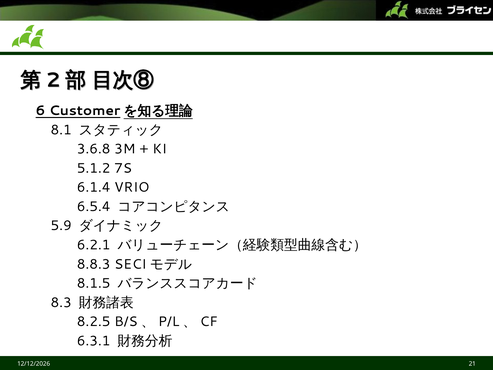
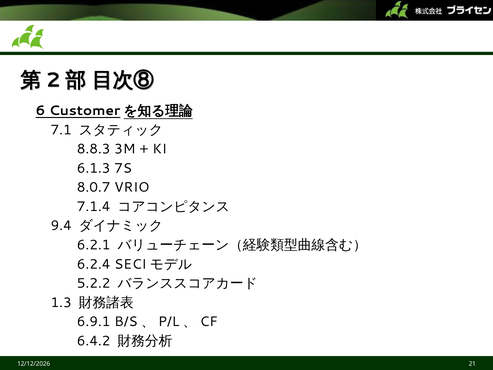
8.1: 8.1 -> 7.1
3.6.8: 3.6.8 -> 8.8.3
5.1.2: 5.1.2 -> 6.1.3
6.1.4: 6.1.4 -> 8.0.7
6.5.4: 6.5.4 -> 7.1.4
5.9: 5.9 -> 9.4
8.8.3: 8.8.3 -> 6.2.4
8.1.5: 8.1.5 -> 5.2.2
8.3: 8.3 -> 1.3
8.2.5: 8.2.5 -> 6.9.1
6.3.1: 6.3.1 -> 6.4.2
